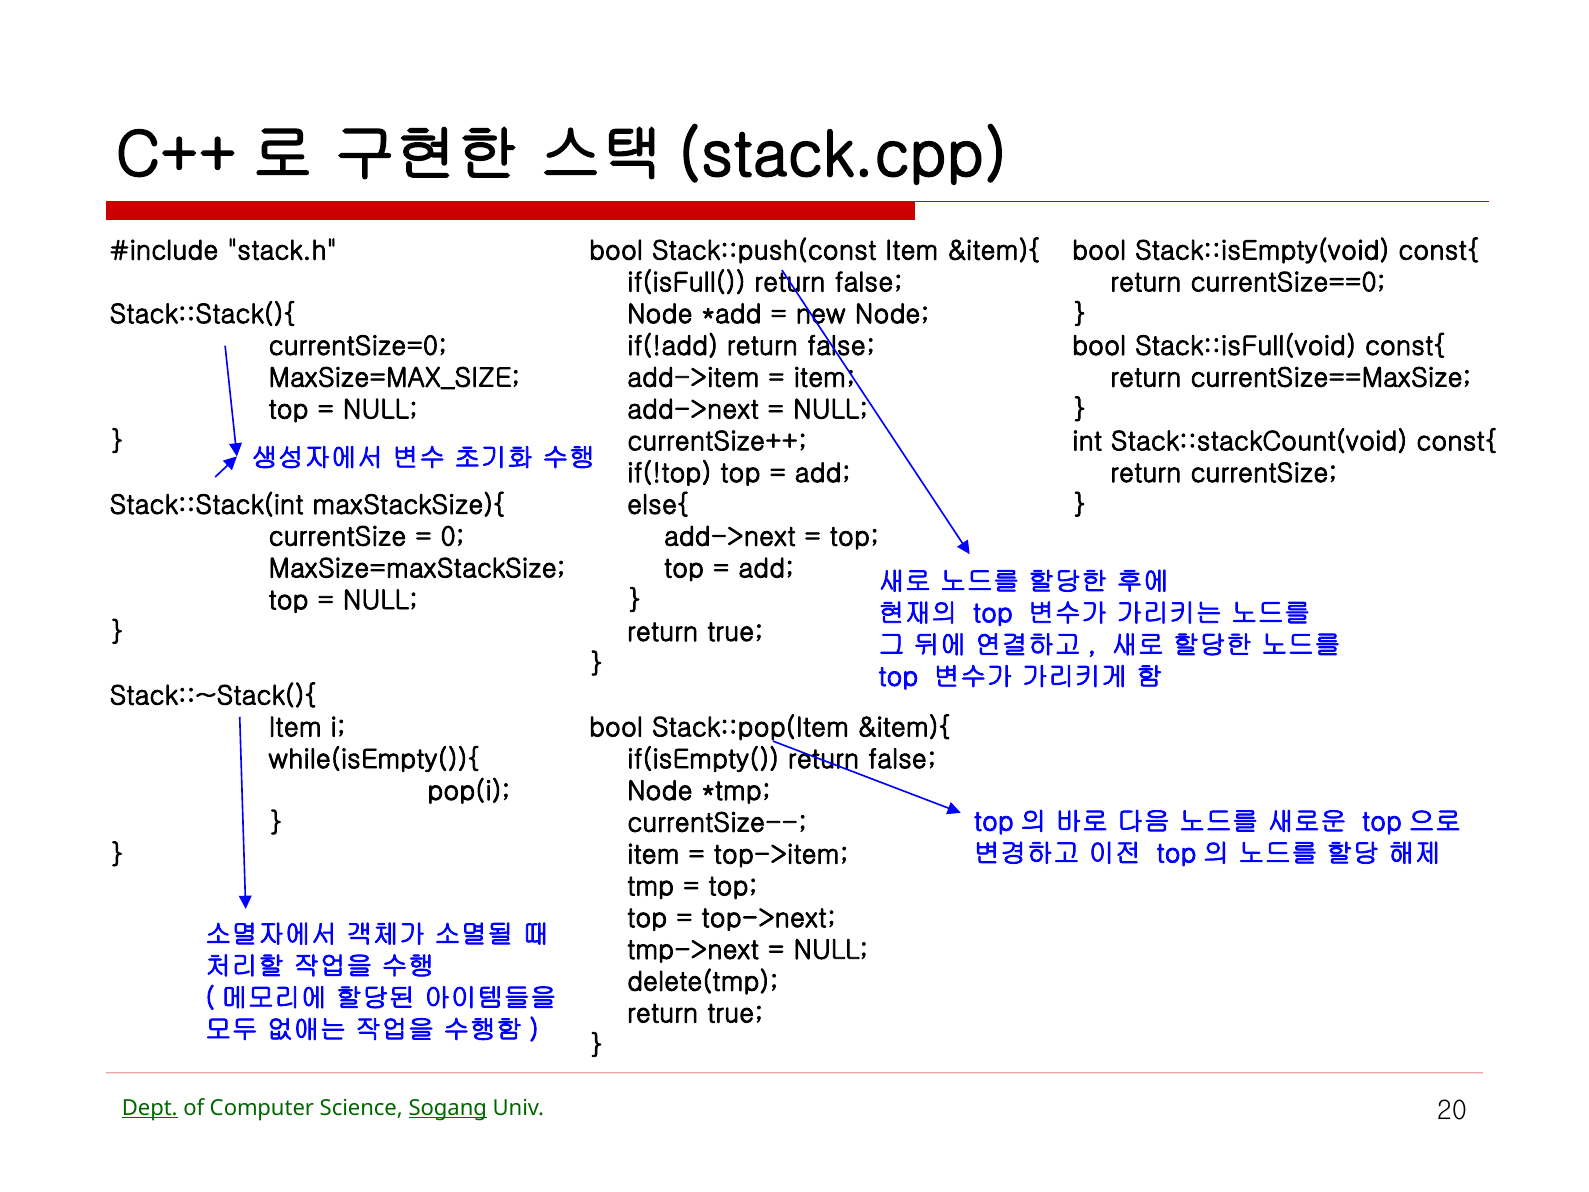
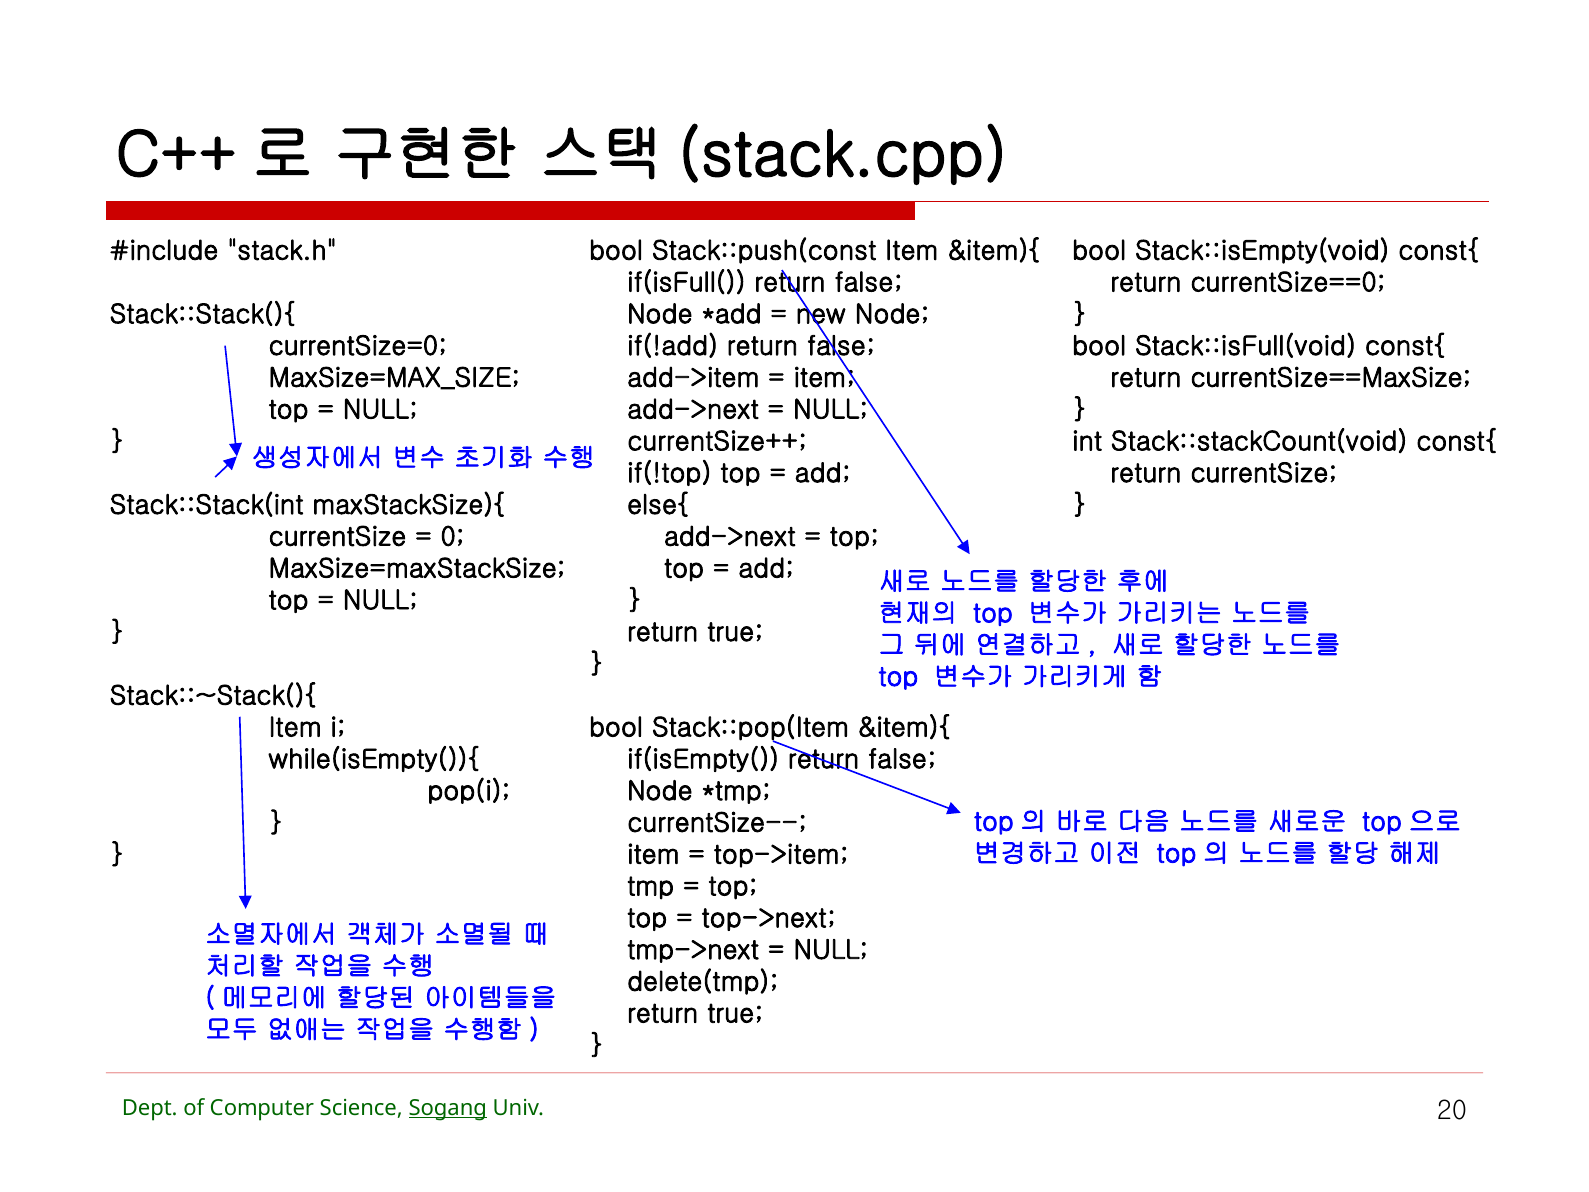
Dept underline: present -> none
